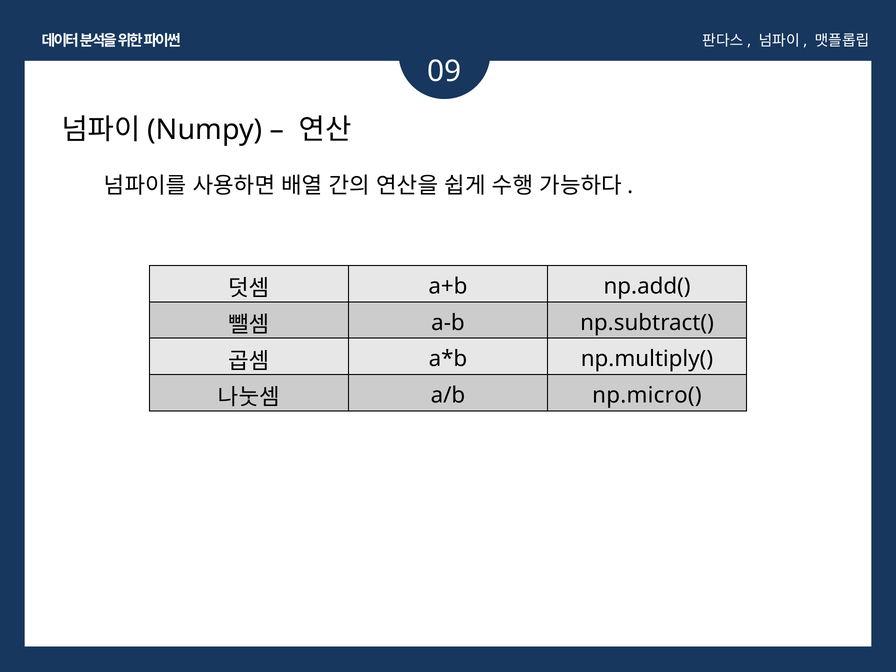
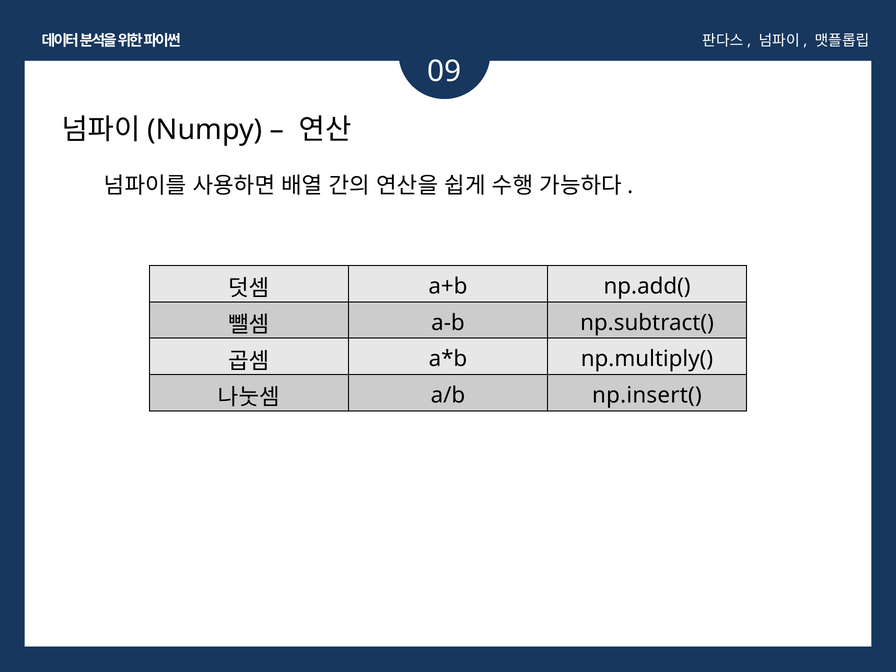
np.micro(: np.micro( -> np.insert(
